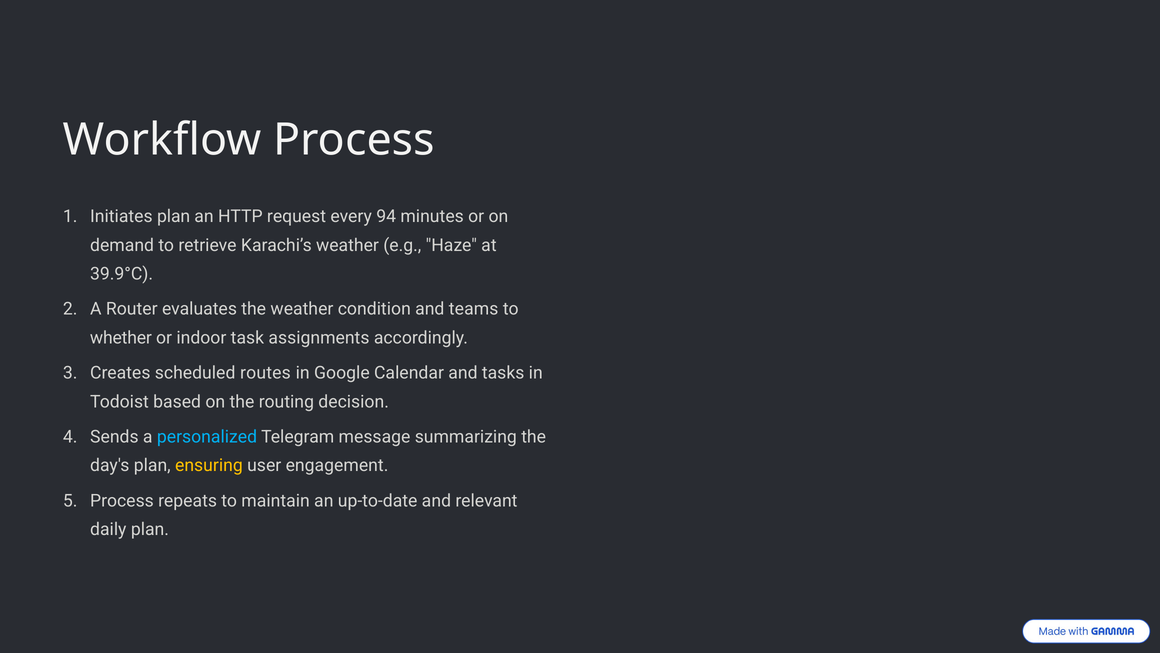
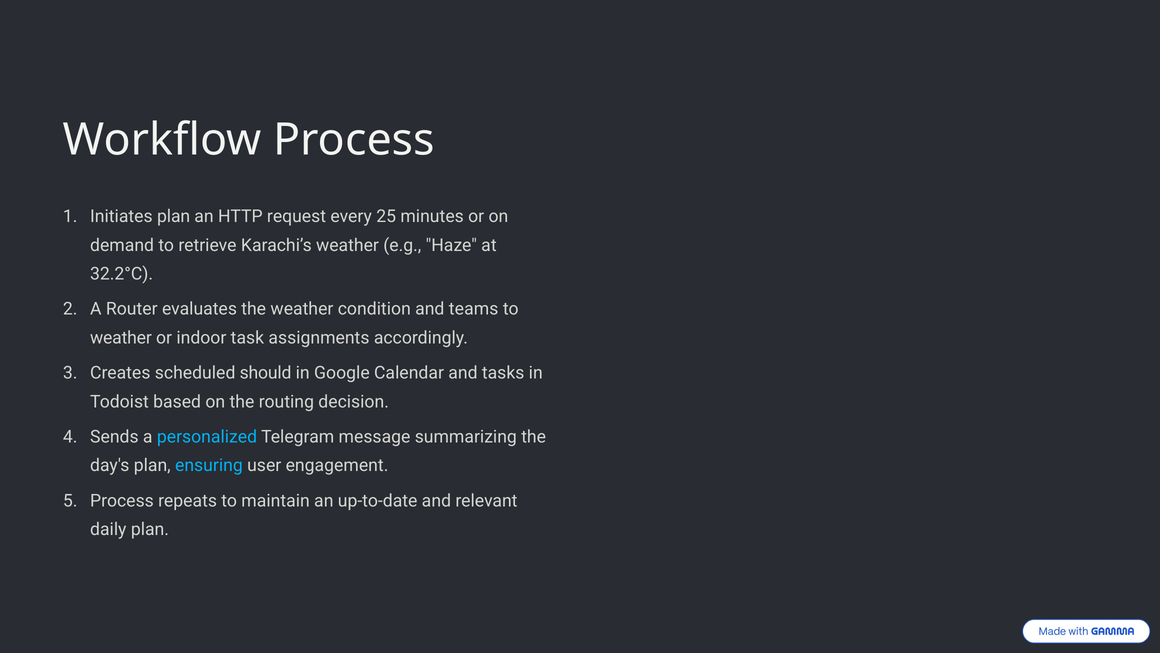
94: 94 -> 25
39.9°C: 39.9°C -> 32.2°C
whether at (121, 338): whether -> weather
routes: routes -> should
ensuring colour: yellow -> light blue
